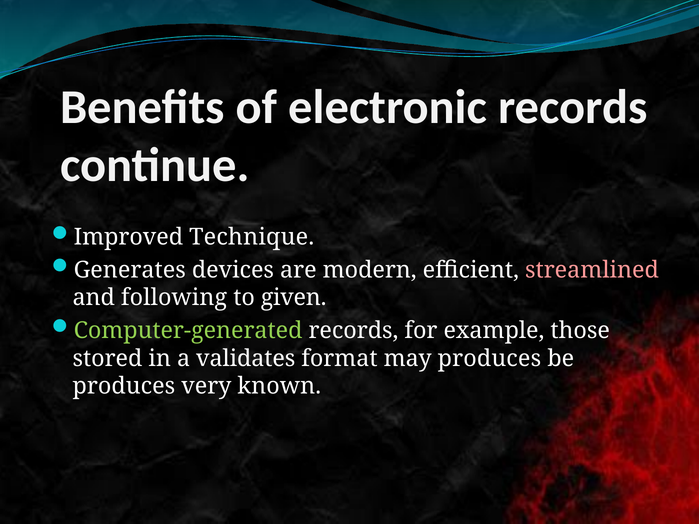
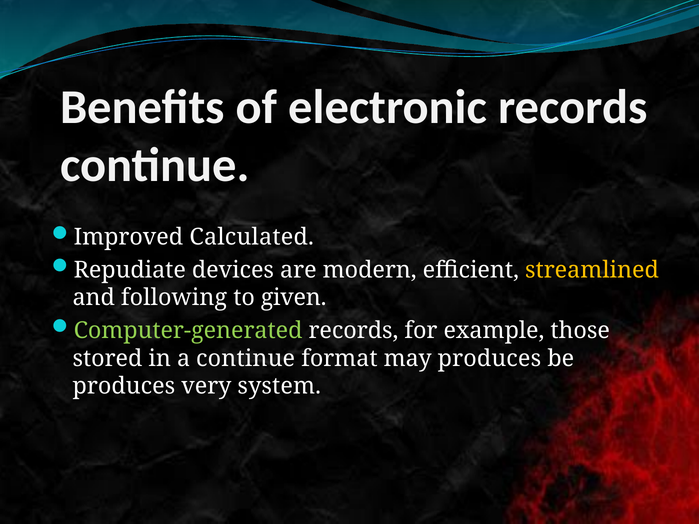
Technique: Technique -> Calculated
Generates: Generates -> Repudiate
streamlined colour: pink -> yellow
a validates: validates -> continue
known: known -> system
